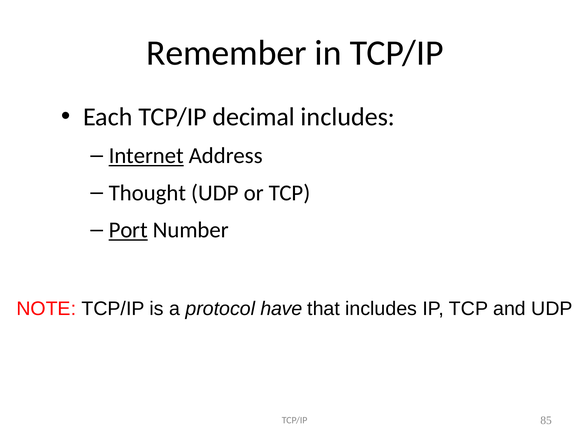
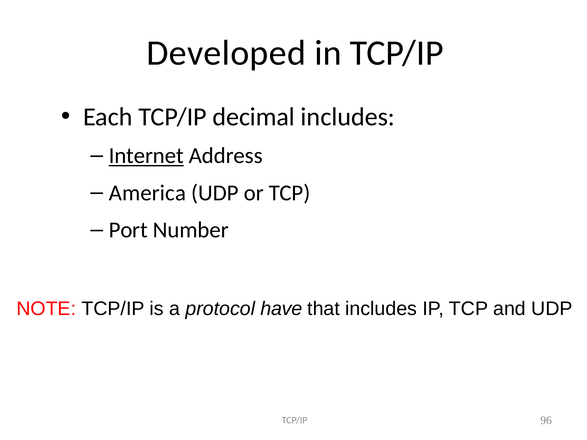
Remember: Remember -> Developed
Thought: Thought -> America
Port underline: present -> none
85: 85 -> 96
